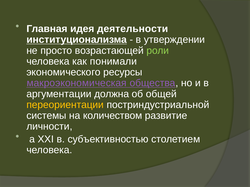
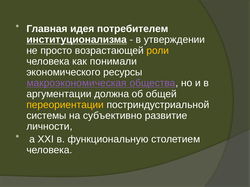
деятельности: деятельности -> потребителем
роли colour: light green -> yellow
количеством: количеством -> субъективно
субъективностью: субъективностью -> функциональную
